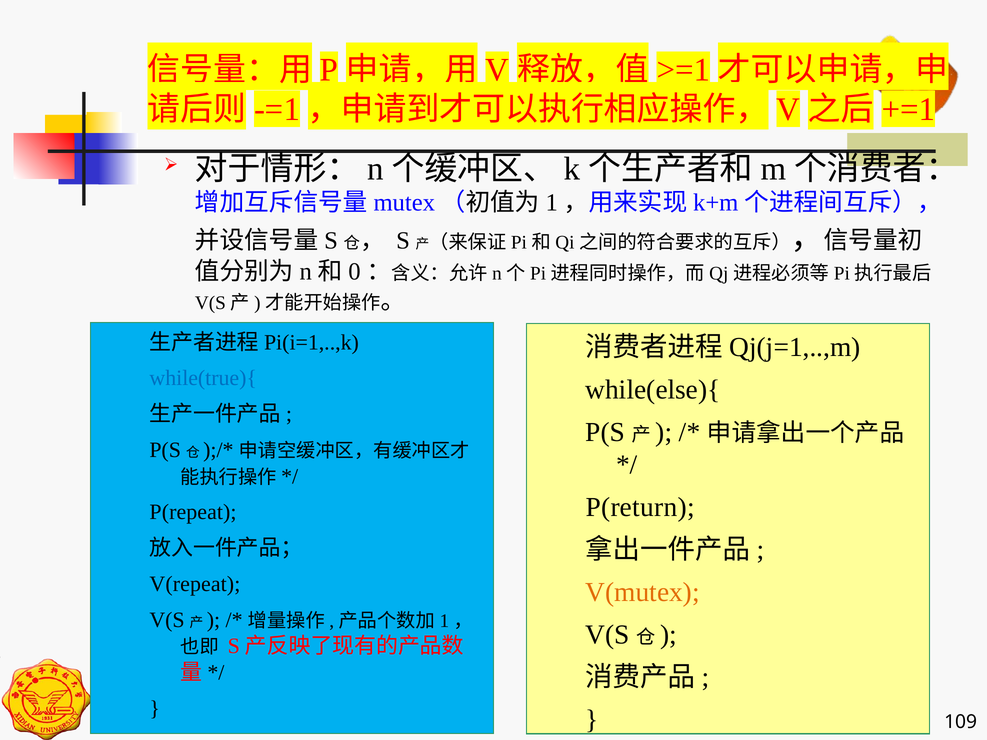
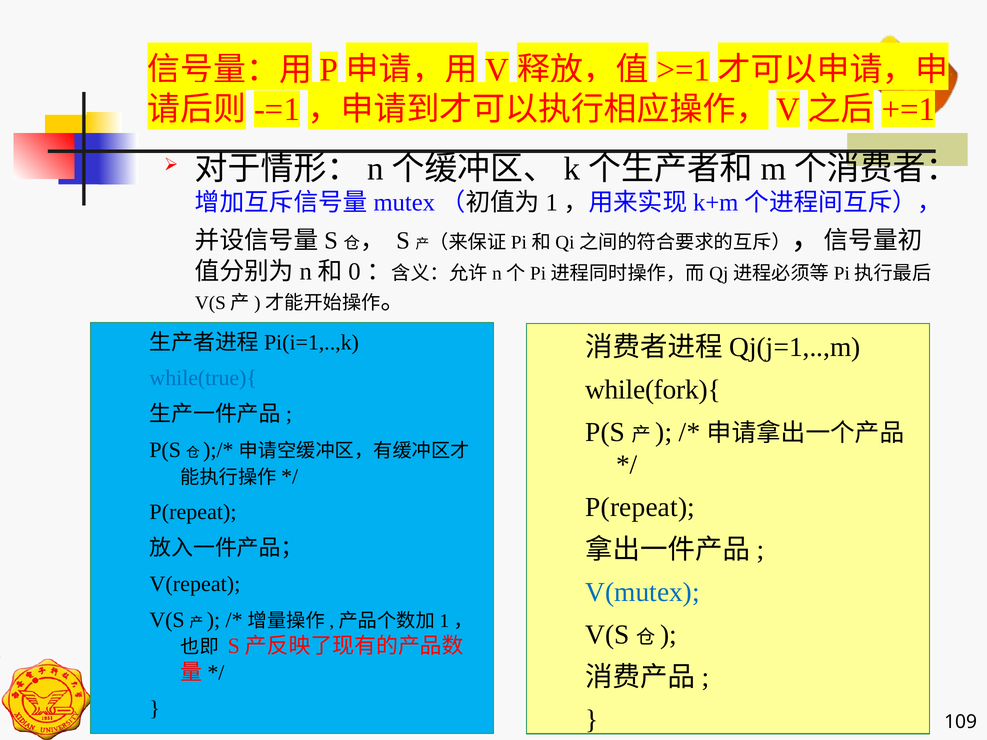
while(else){: while(else){ -> while(fork){
P(return at (640, 508): P(return -> P(repeat
V(mutex colour: orange -> blue
